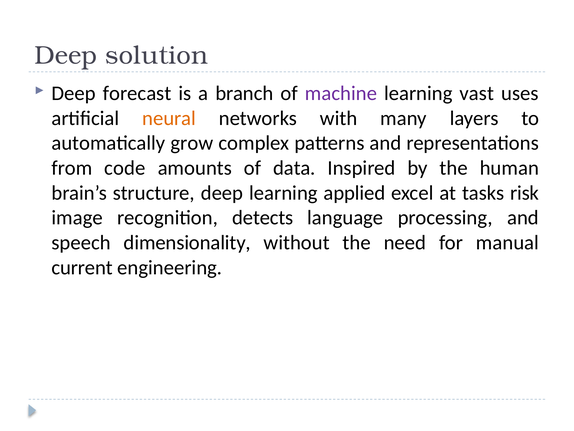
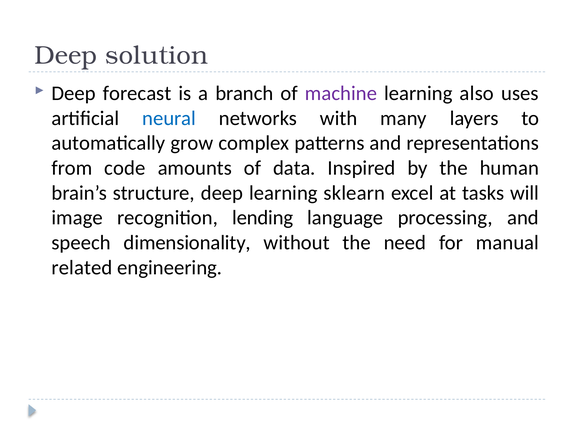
vast: vast -> also
neural colour: orange -> blue
applied: applied -> sklearn
risk: risk -> will
detects: detects -> lending
current: current -> related
